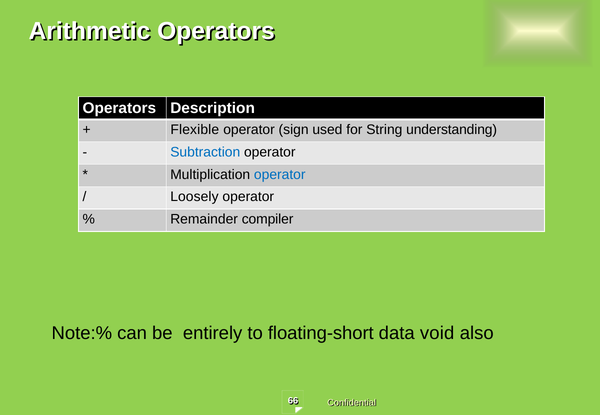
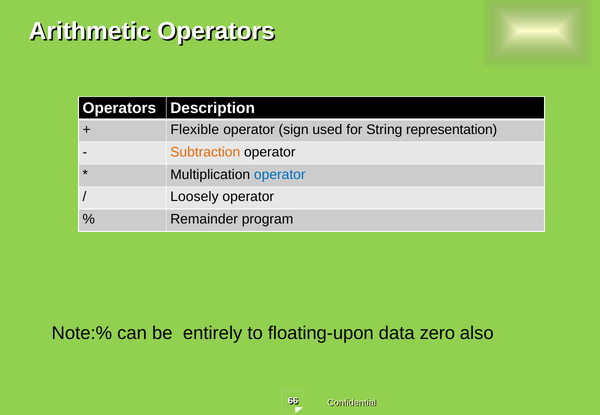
understanding: understanding -> representation
Subtraction colour: blue -> orange
compiler: compiler -> program
floating-short: floating-short -> floating-upon
void: void -> zero
